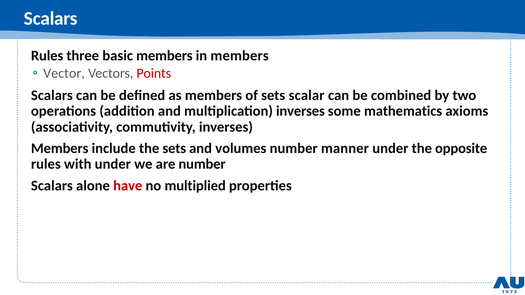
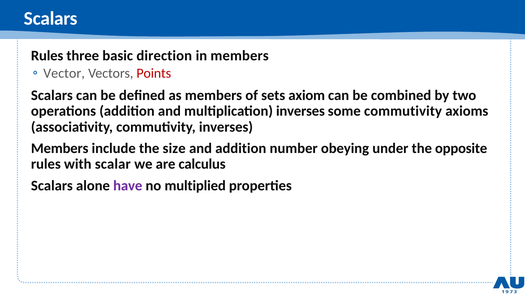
basic members: members -> direction
scalar: scalar -> axiom
some mathematics: mathematics -> commutivity
the sets: sets -> size
and volumes: volumes -> addition
manner: manner -> obeying
with under: under -> scalar
are number: number -> calculus
have colour: red -> purple
